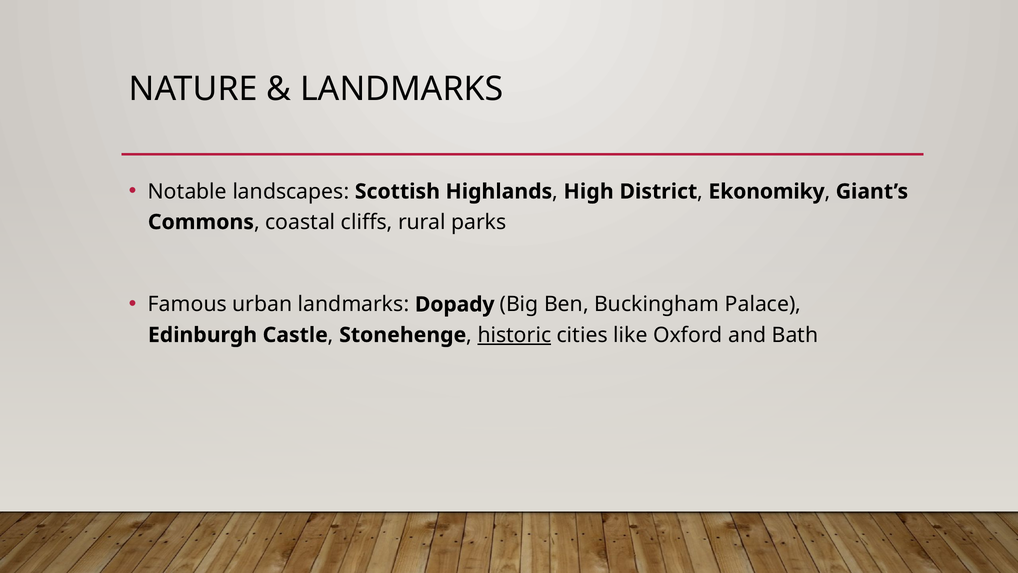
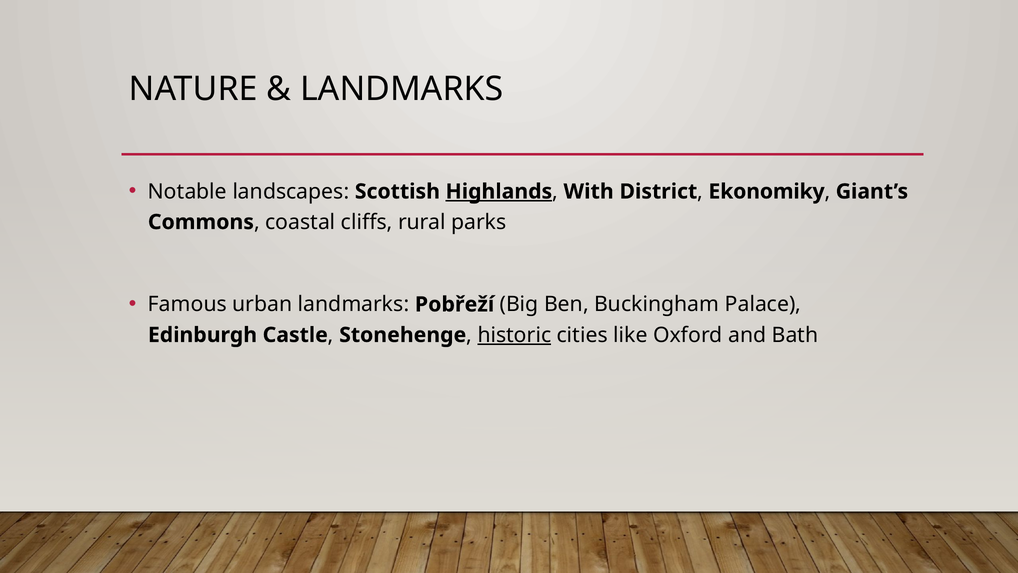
Highlands underline: none -> present
High: High -> With
Dopady: Dopady -> Pobřeží
